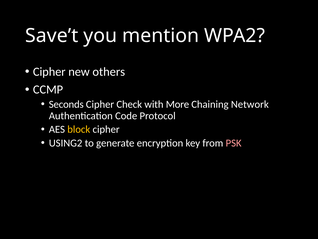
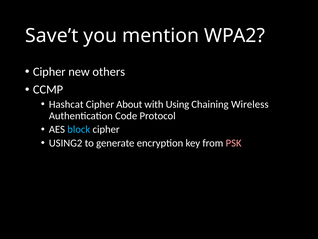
Seconds: Seconds -> Hashcat
Check: Check -> About
More: More -> Using
Network: Network -> Wireless
block colour: yellow -> light blue
